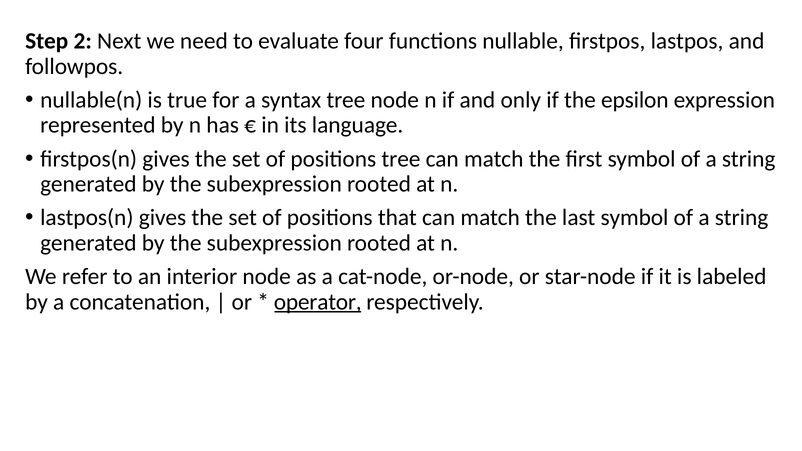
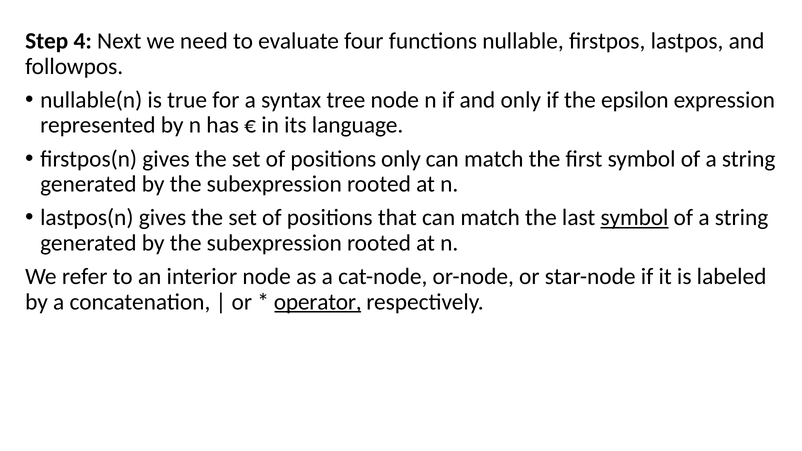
2: 2 -> 4
positions tree: tree -> only
symbol at (635, 218) underline: none -> present
